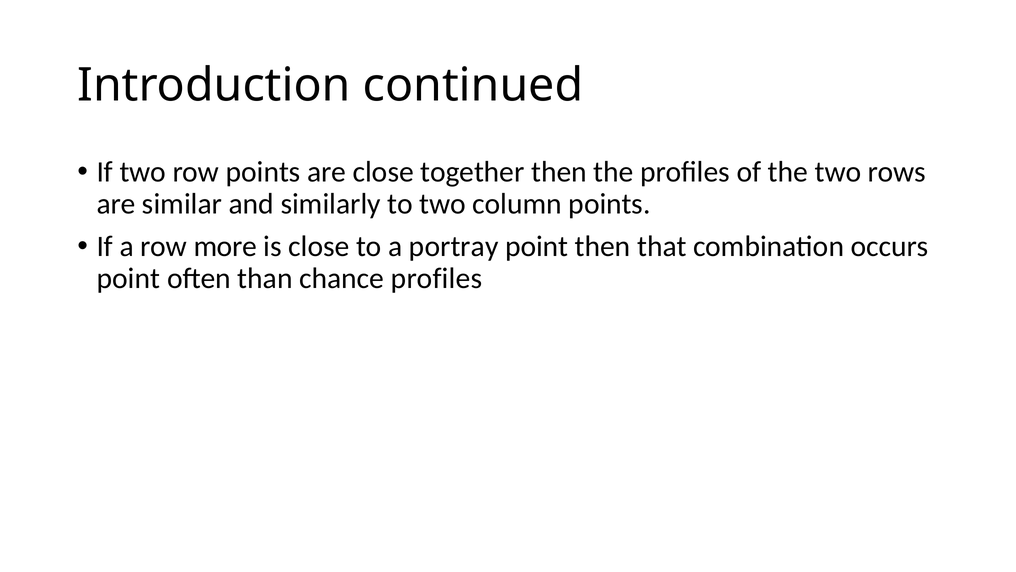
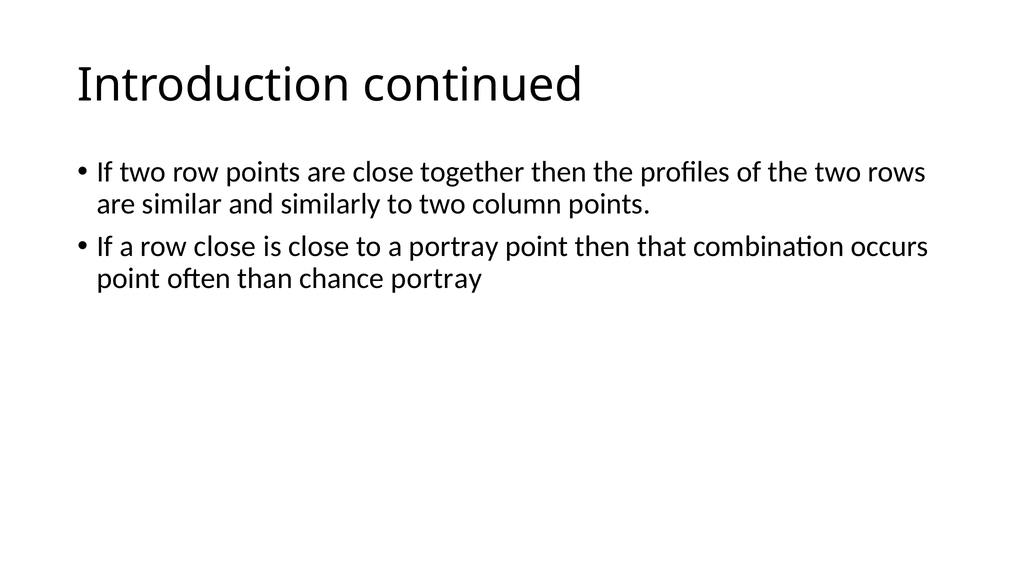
row more: more -> close
chance profiles: profiles -> portray
